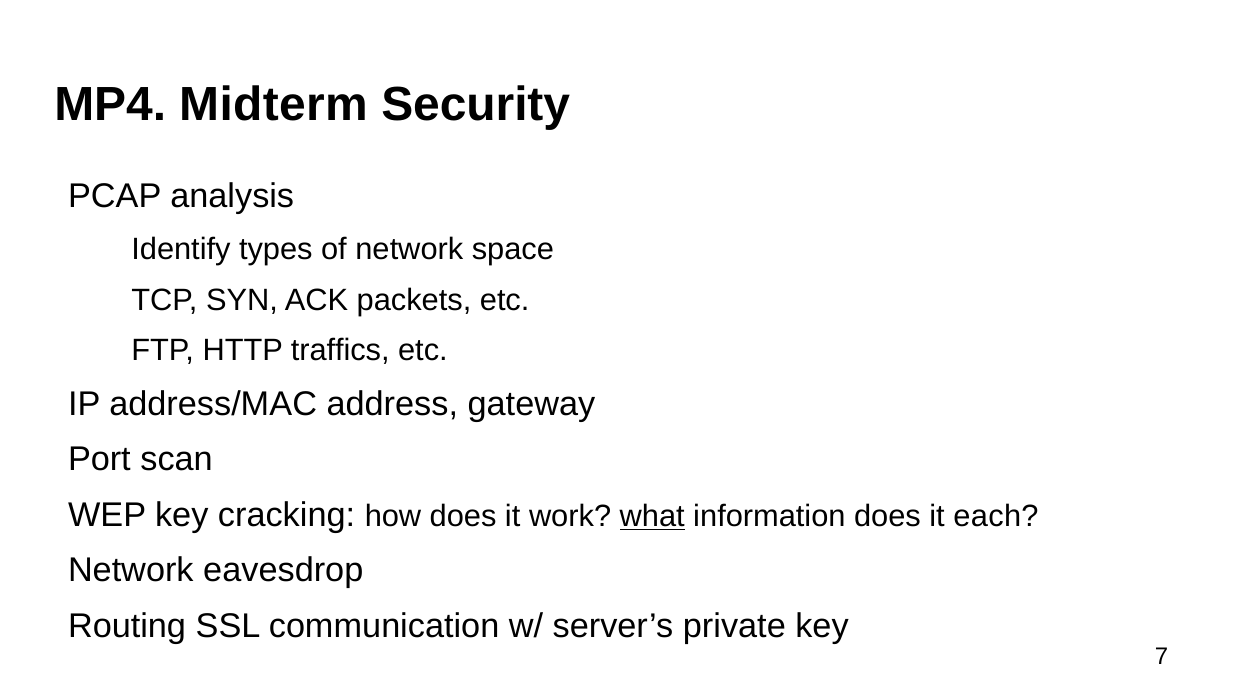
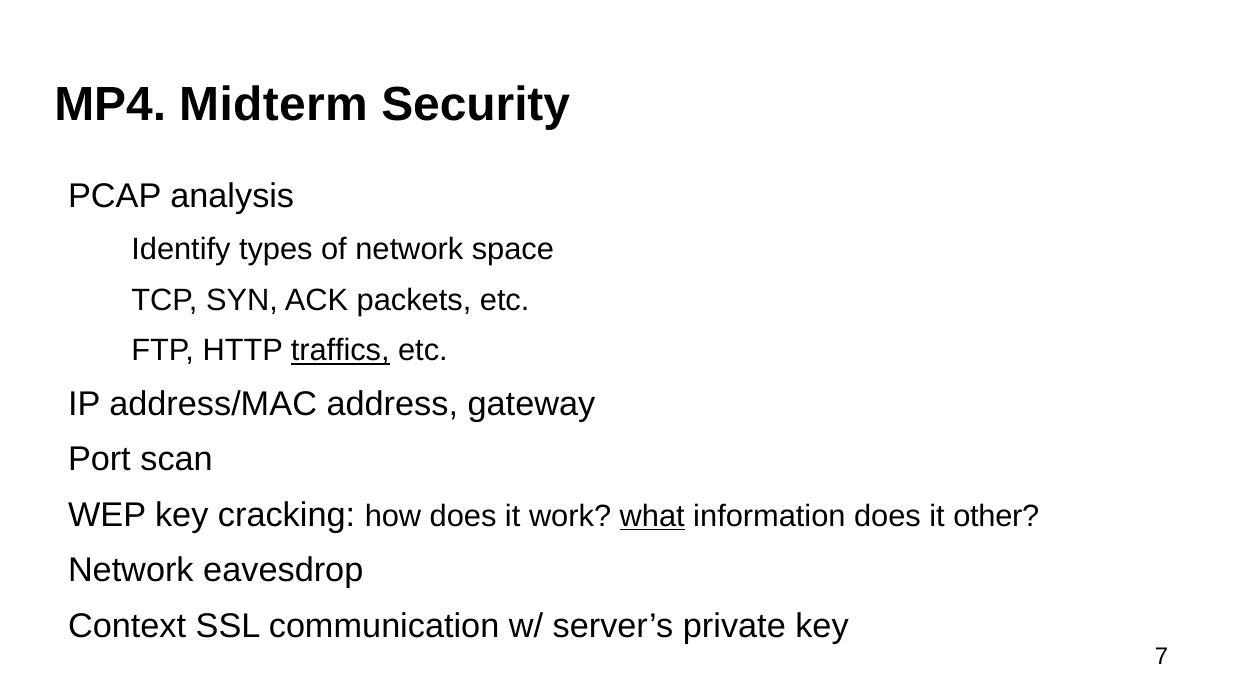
traffics underline: none -> present
each: each -> other
Routing: Routing -> Context
